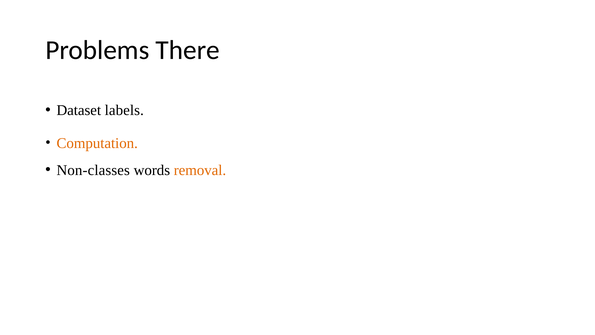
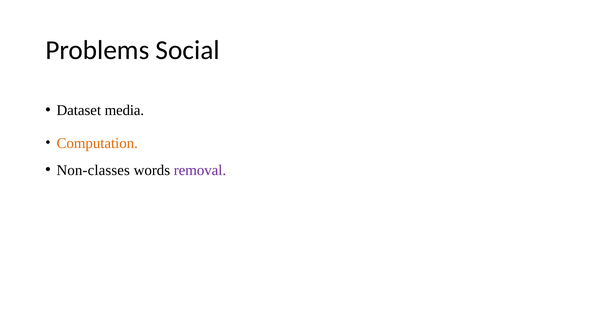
There: There -> Social
labels: labels -> media
removal colour: orange -> purple
